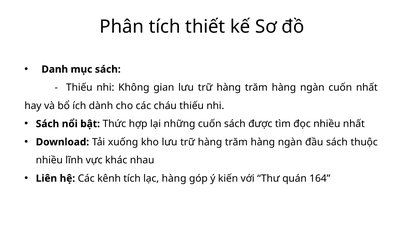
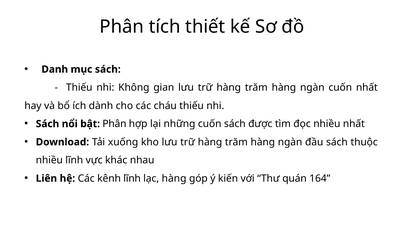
bật Thức: Thức -> Phân
kênh tích: tích -> lĩnh
